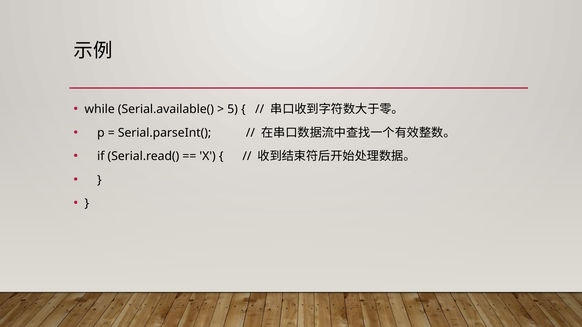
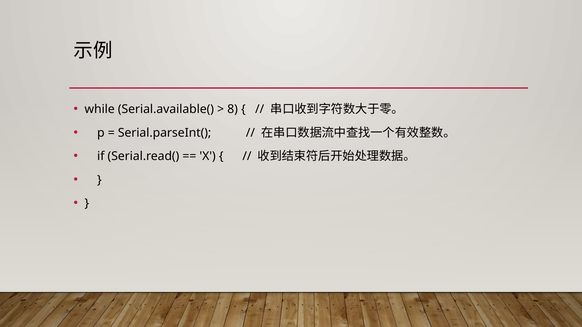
5: 5 -> 8
